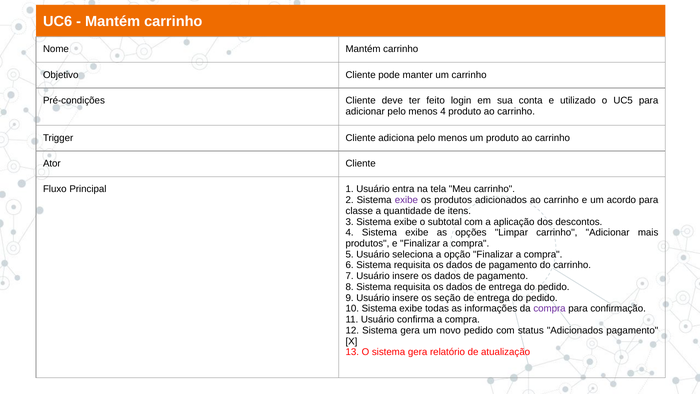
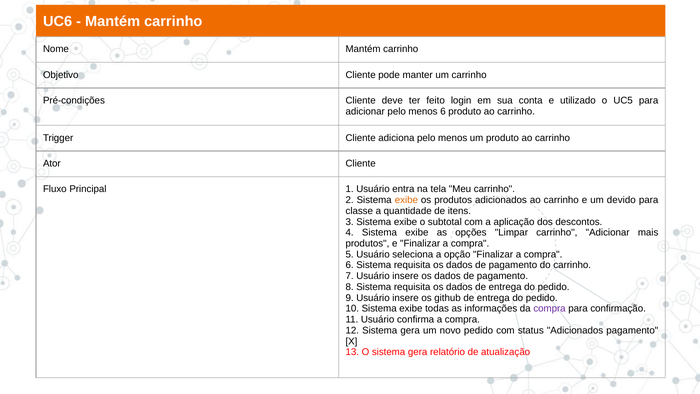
menos 4: 4 -> 6
exibe at (406, 200) colour: purple -> orange
acordo: acordo -> devido
seção: seção -> github
